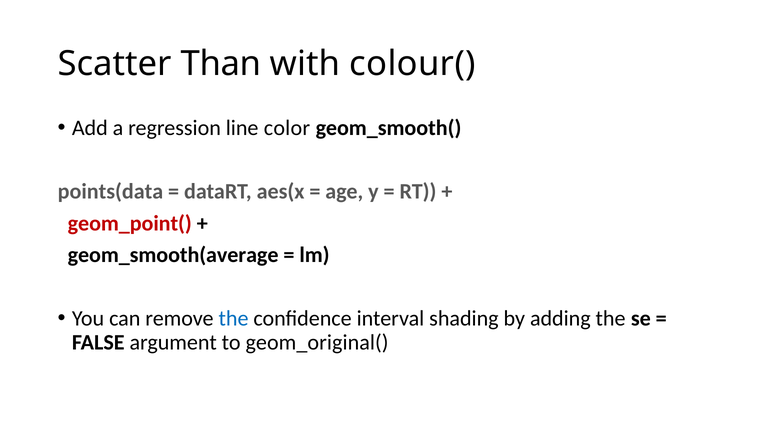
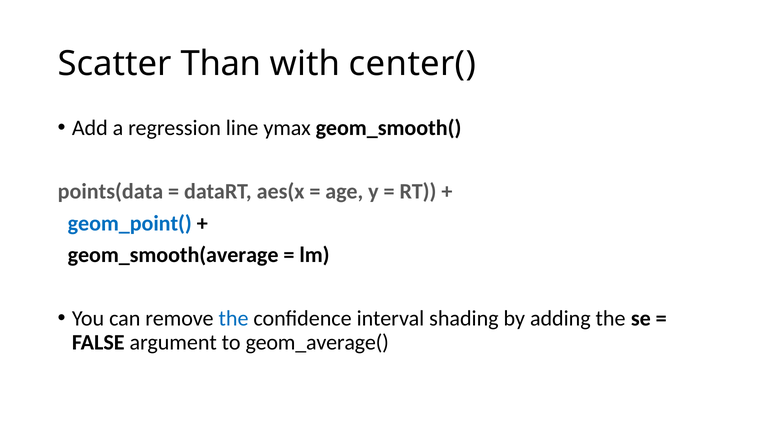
colour(: colour( -> center(
color: color -> ymax
geom_point( colour: red -> blue
geom_original(: geom_original( -> geom_average(
